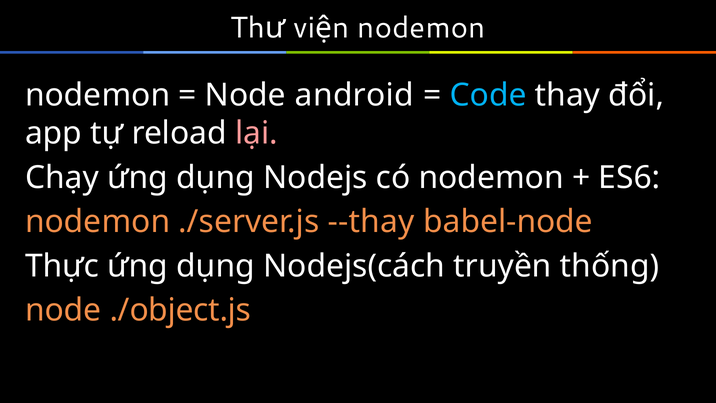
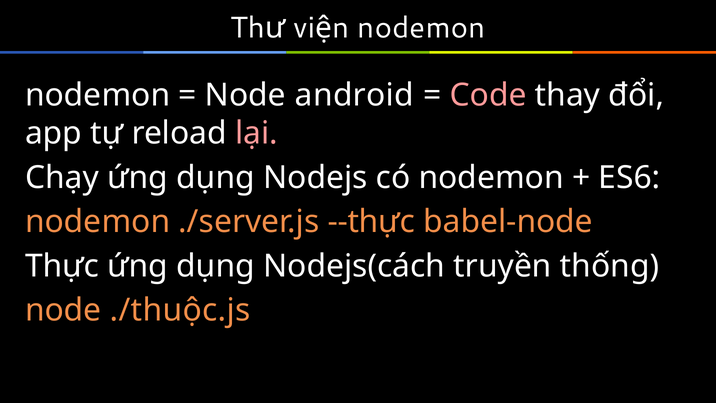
Code colour: light blue -> pink
--thay: --thay -> --thực
./object.js: ./object.js -> ./thuộc.js
